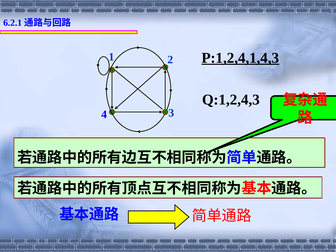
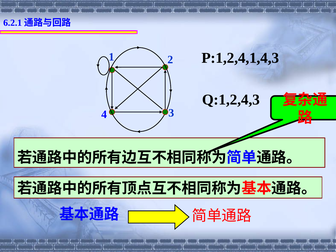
P:1,2,4,1,4,3 underline: present -> none
